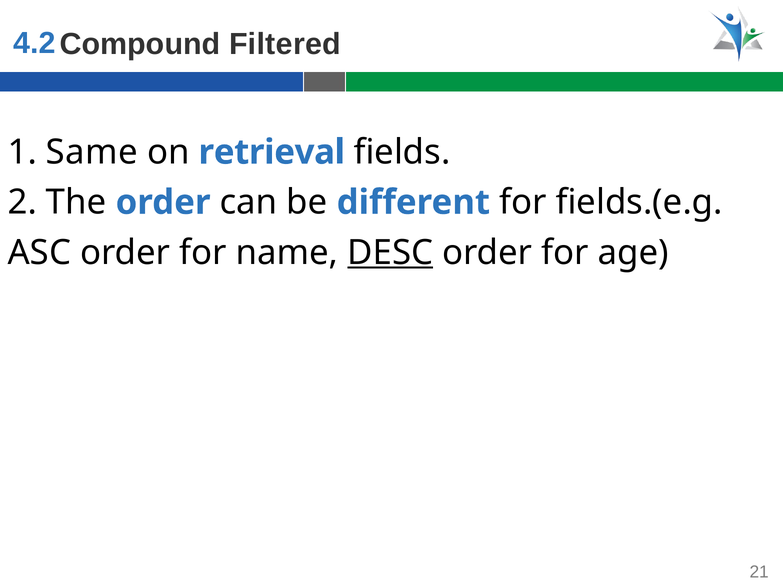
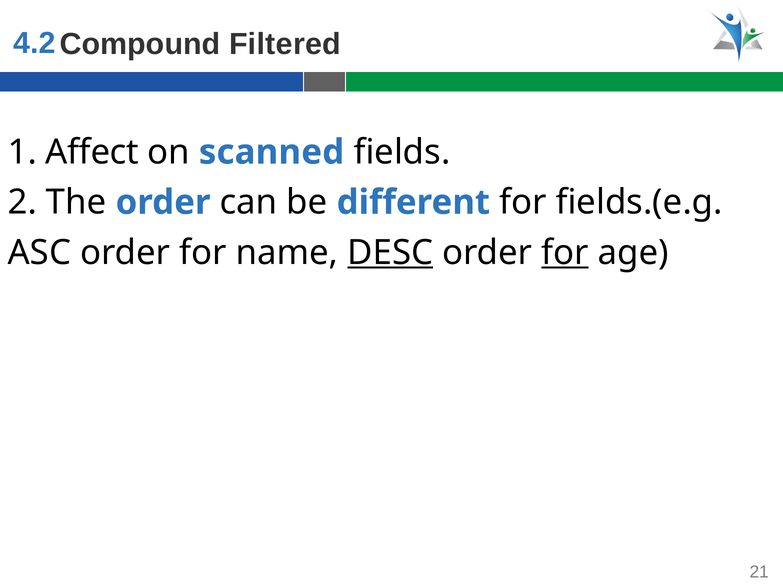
Same: Same -> Affect
retrieval: retrieval -> scanned
for at (565, 252) underline: none -> present
